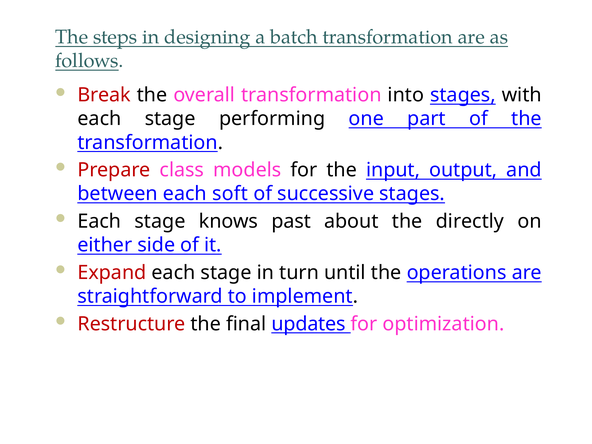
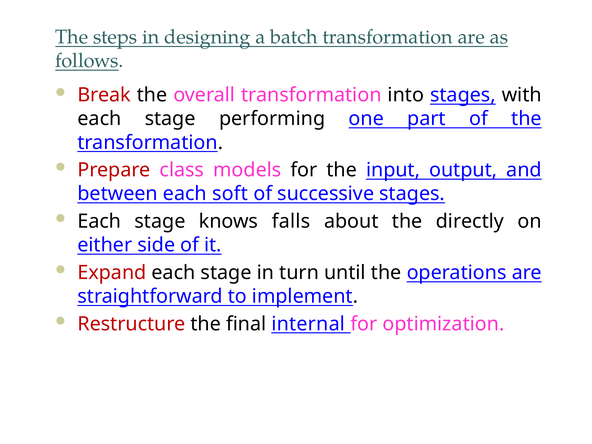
past: past -> falls
updates: updates -> internal
